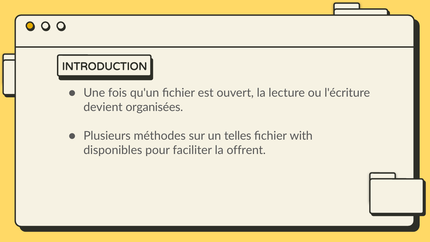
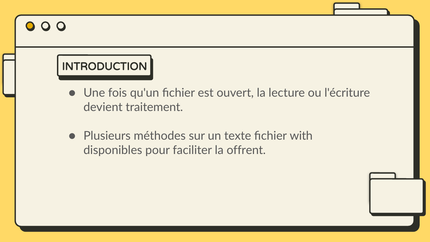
organisées: organisées -> traitement
telles: telles -> texte
